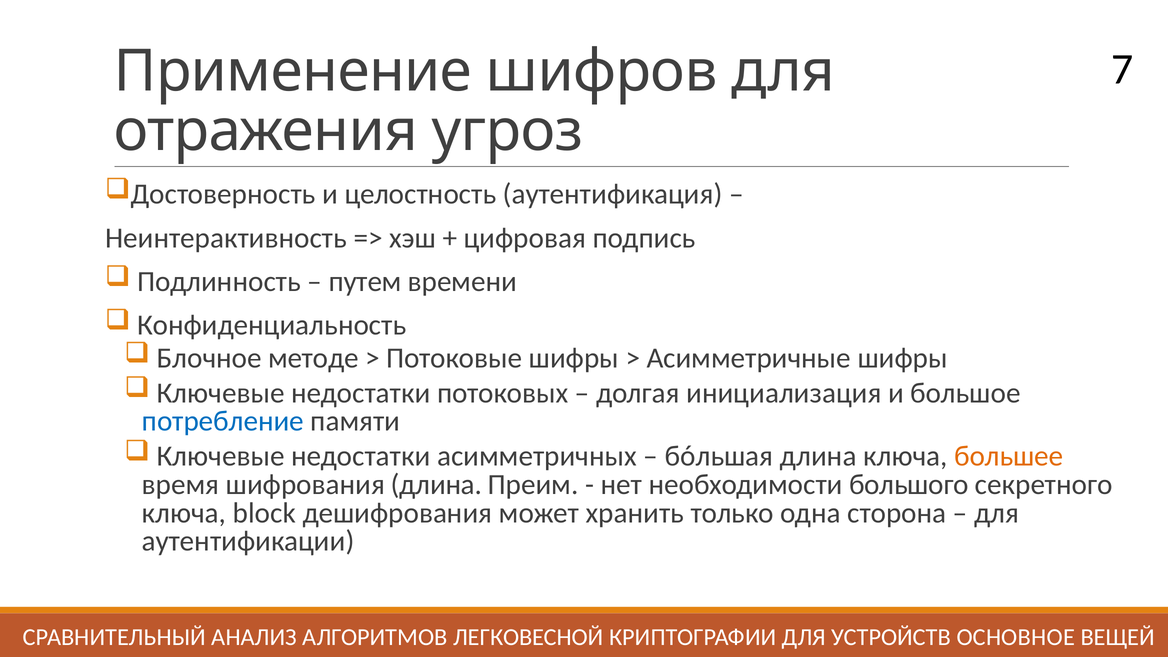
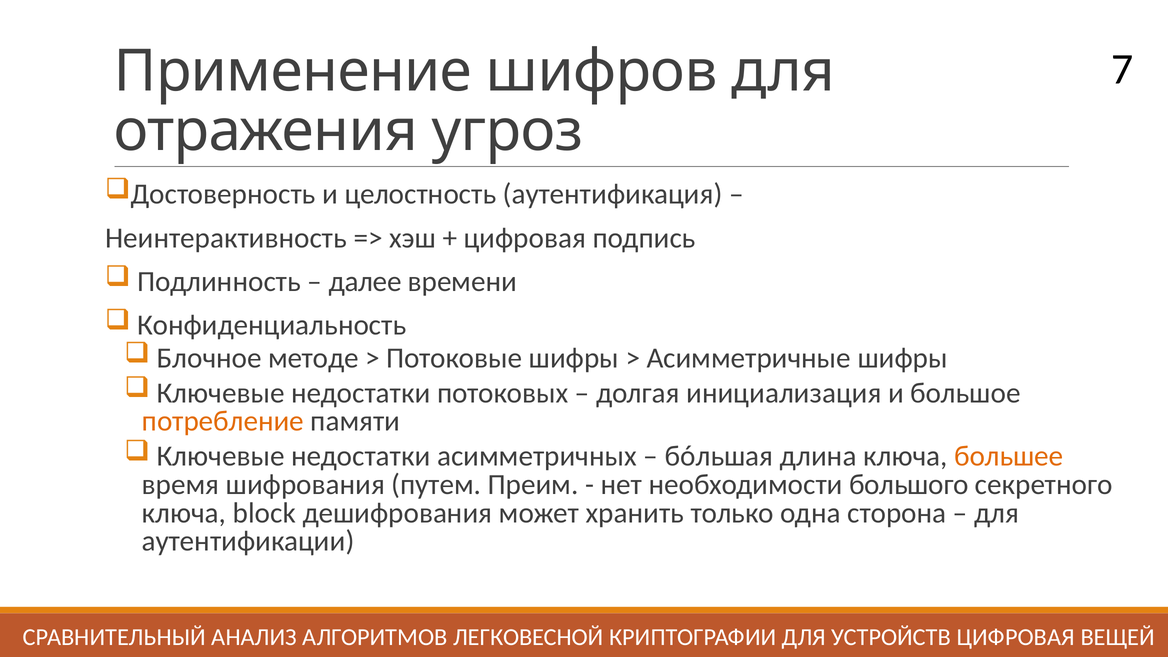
путем: путем -> далее
потребление colour: blue -> orange
шифрования длина: длина -> путем
УСТРОЙСТВ ОСНОВНОЕ: ОСНОВНОЕ -> ЦИФРОВАЯ
